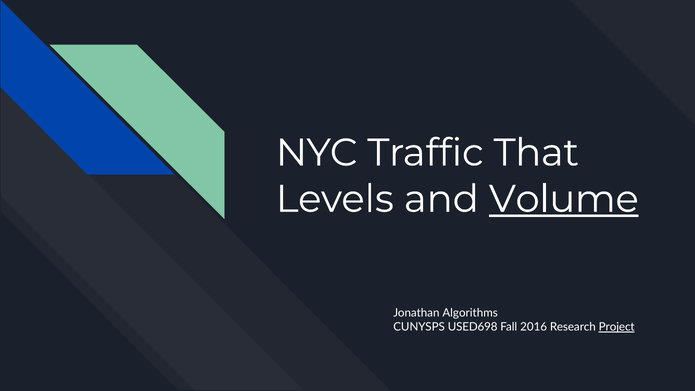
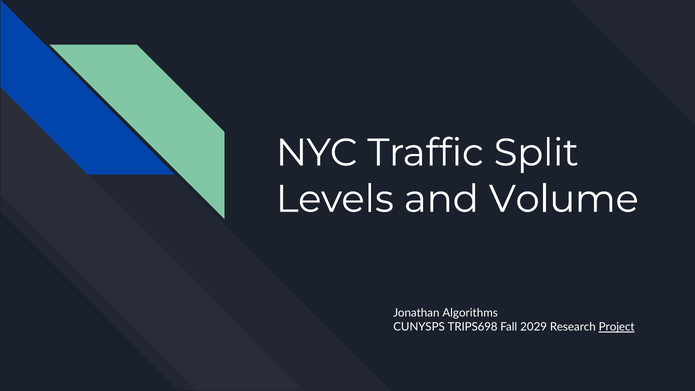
That: That -> Split
Volume underline: present -> none
USED698: USED698 -> TRIPS698
2016: 2016 -> 2029
